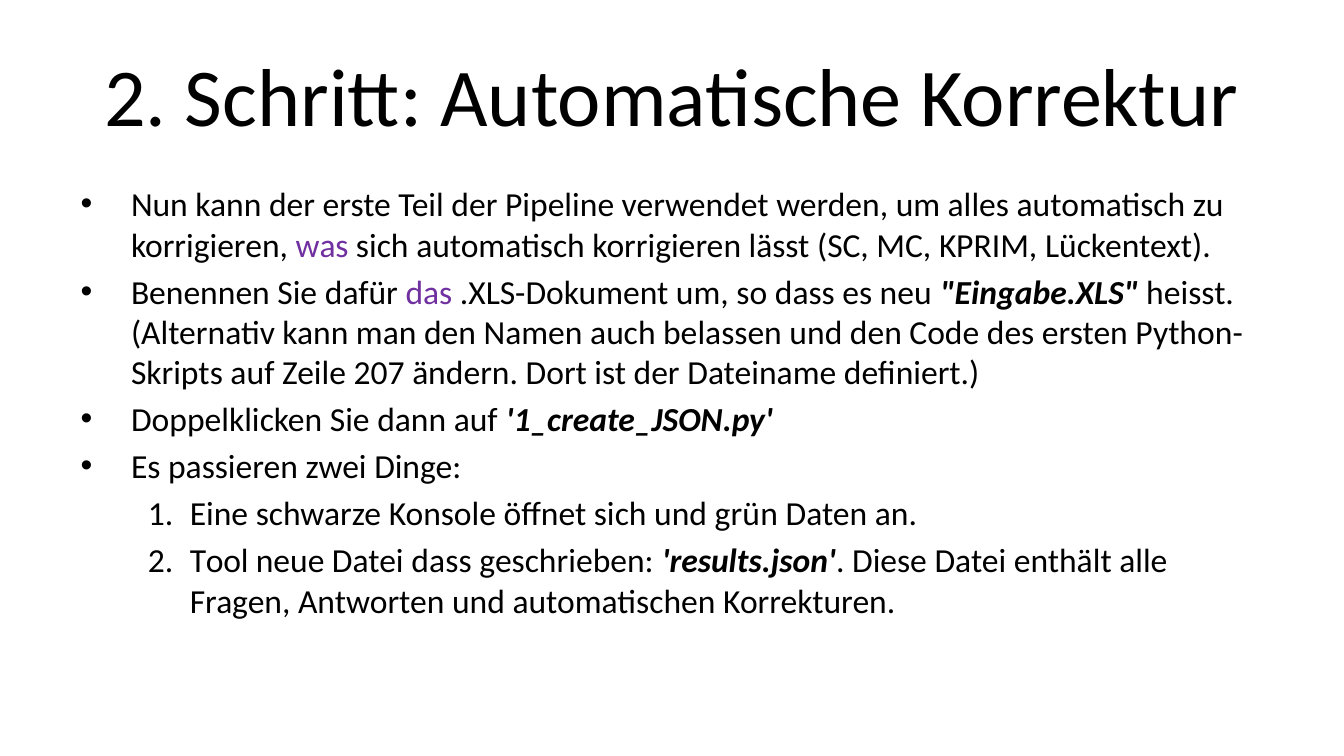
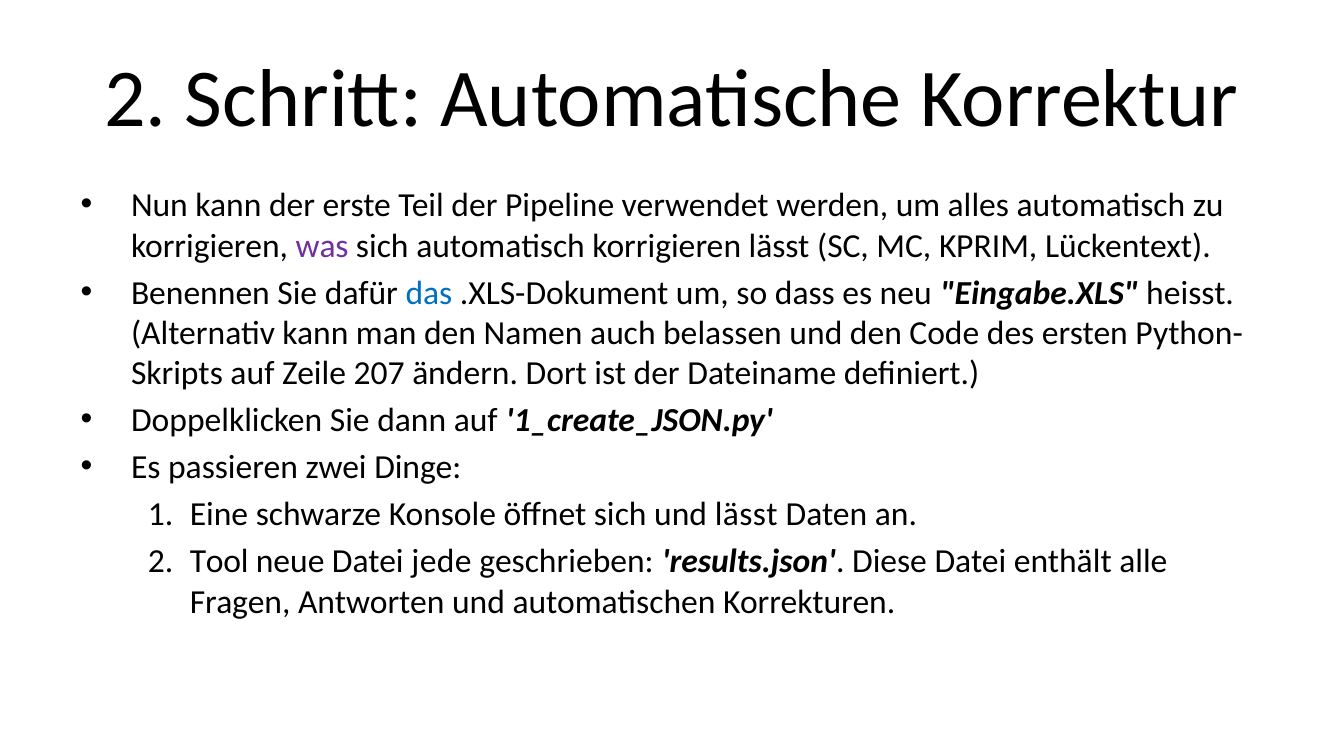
das colour: purple -> blue
und grün: grün -> lässt
Datei dass: dass -> jede
